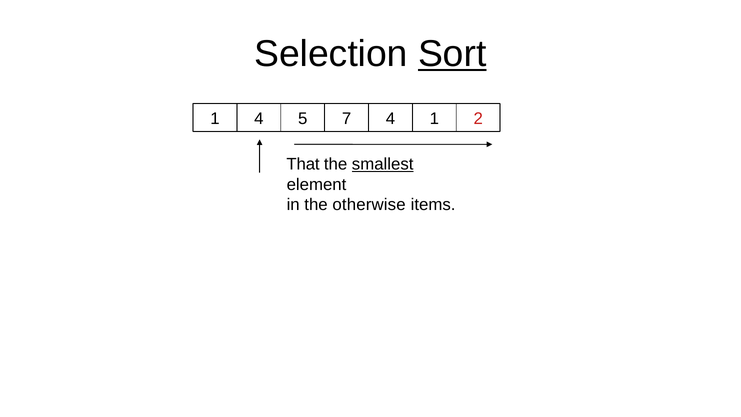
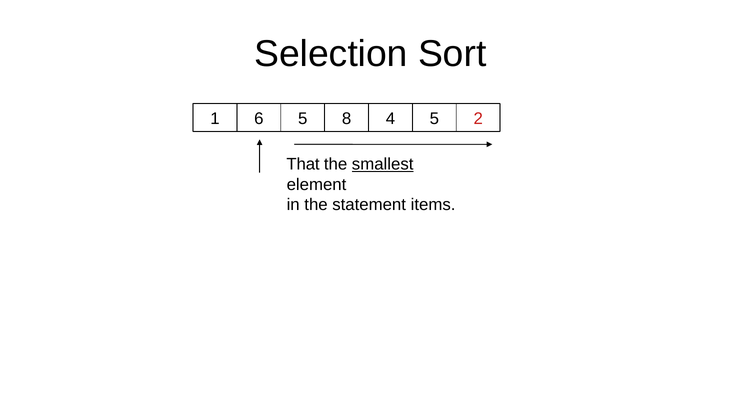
Sort underline: present -> none
1 4: 4 -> 6
7: 7 -> 8
4 1: 1 -> 5
otherwise: otherwise -> statement
